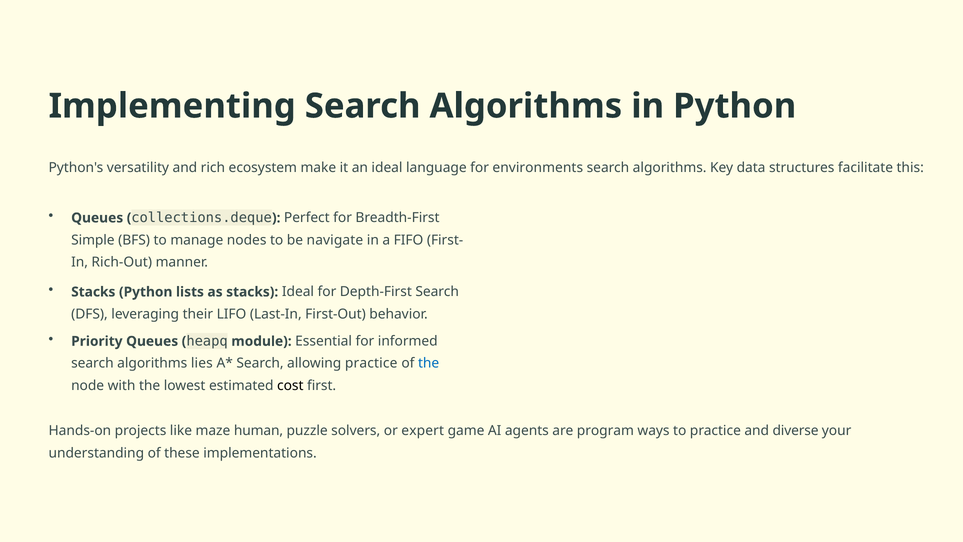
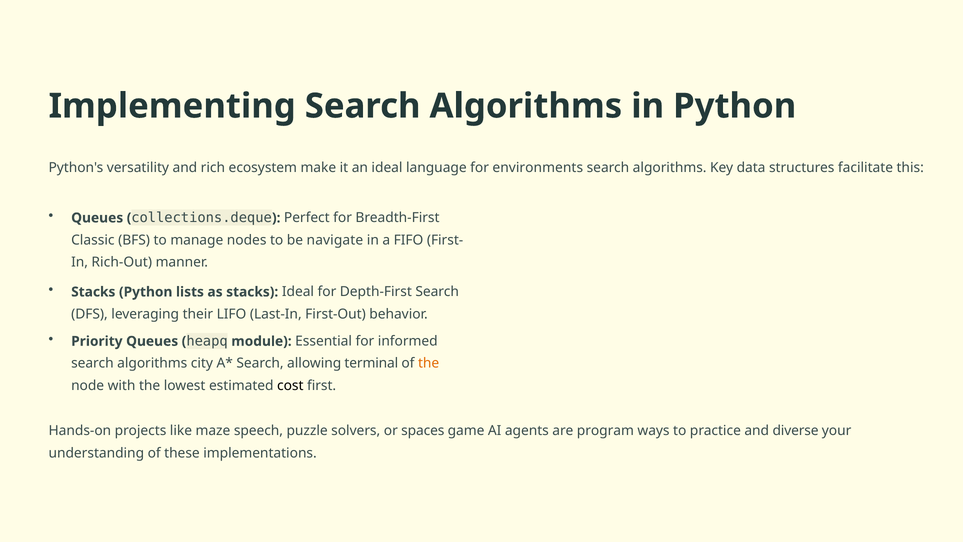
Simple: Simple -> Classic
lies: lies -> city
allowing practice: practice -> terminal
the at (429, 363) colour: blue -> orange
human: human -> speech
expert: expert -> spaces
